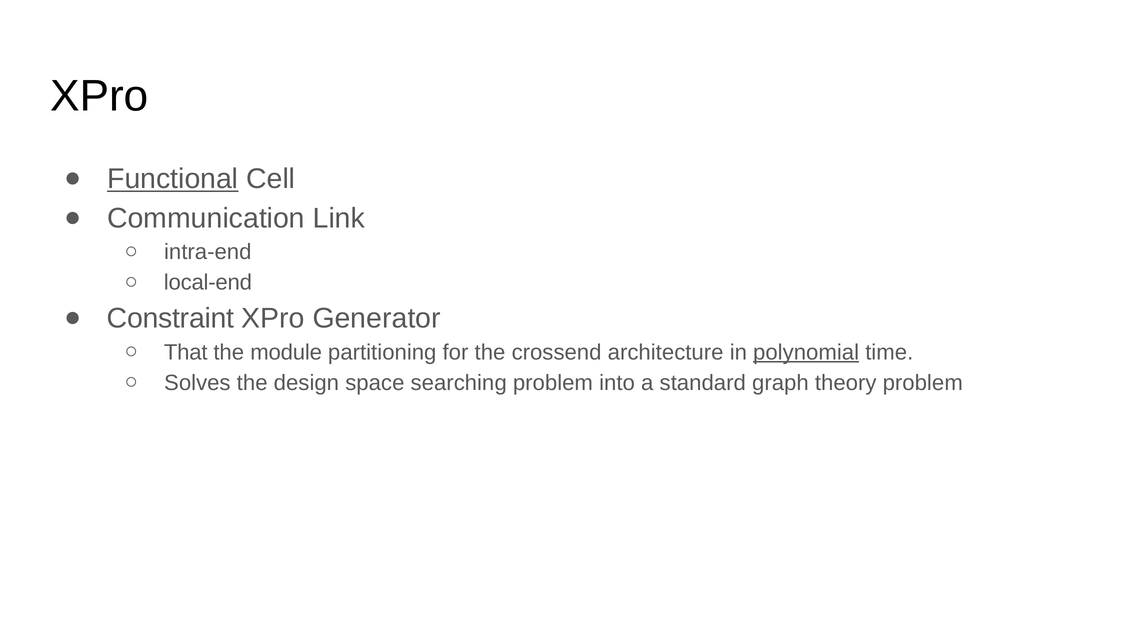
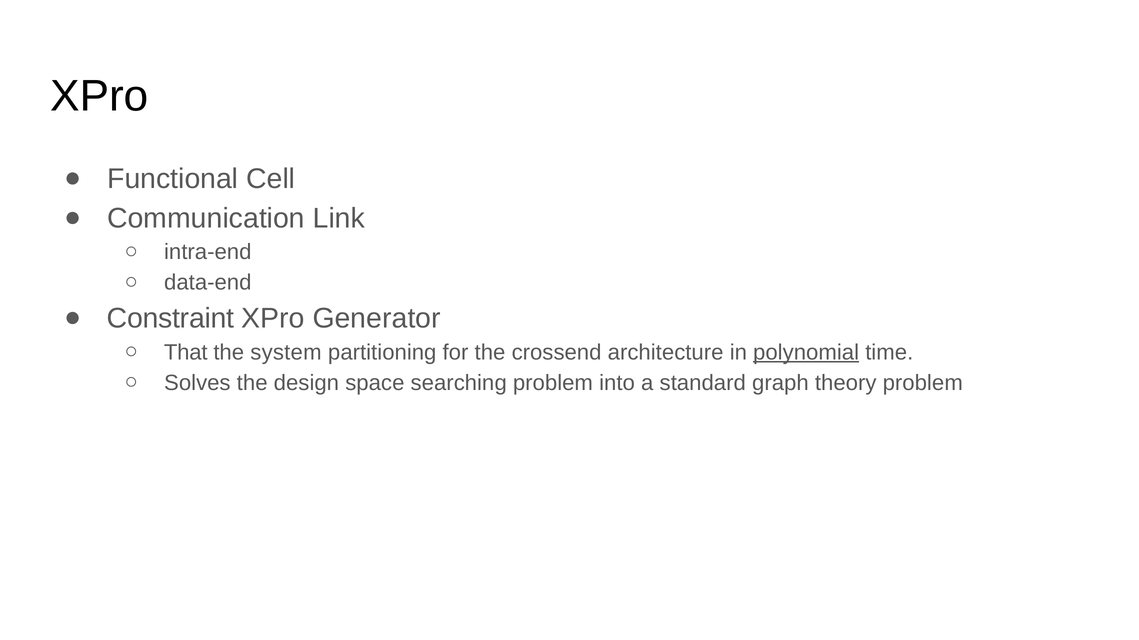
Functional underline: present -> none
local-end: local-end -> data-end
module: module -> system
